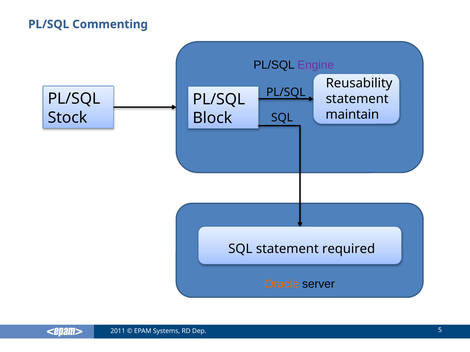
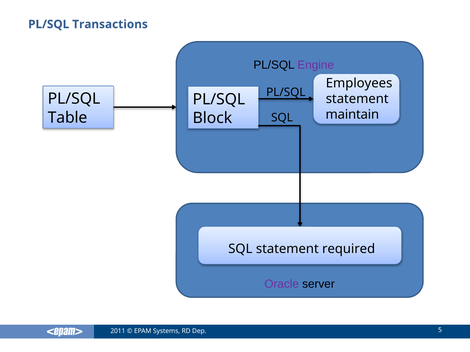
Commenting: Commenting -> Transactions
Reusability: Reusability -> Employees
Stock: Stock -> Table
Oracle colour: orange -> purple
